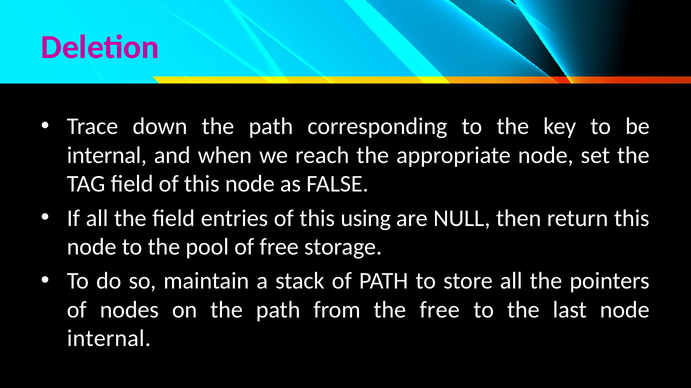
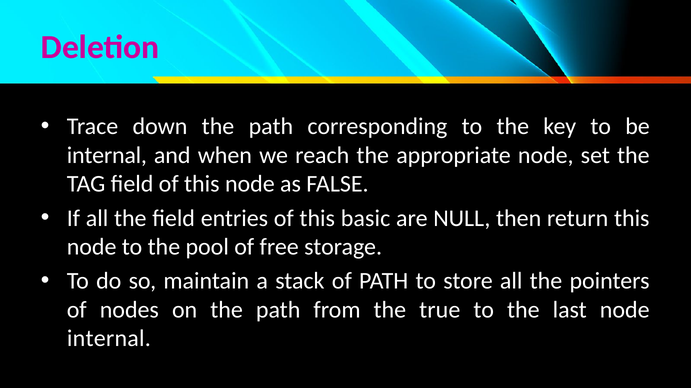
using: using -> basic
the free: free -> true
